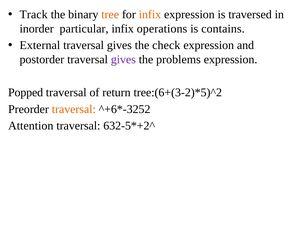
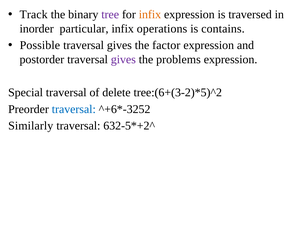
tree colour: orange -> purple
External: External -> Possible
check: check -> factor
Popped: Popped -> Special
return: return -> delete
traversal at (74, 110) colour: orange -> blue
Attention: Attention -> Similarly
